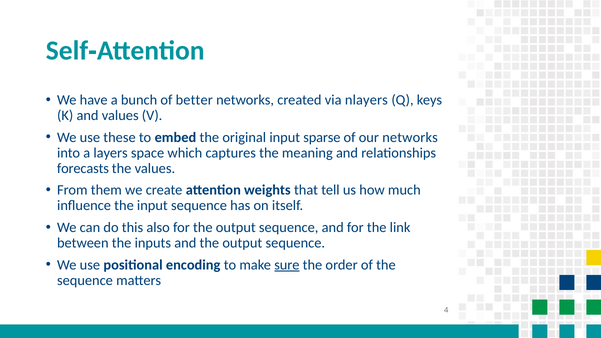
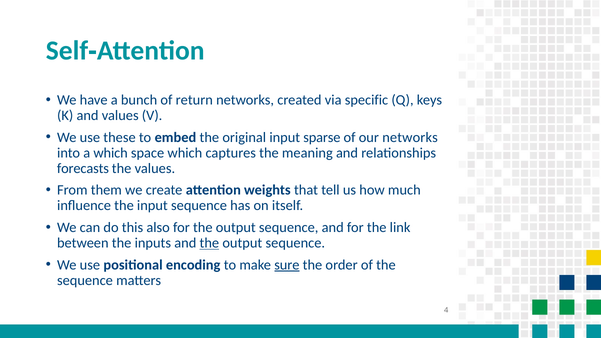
better: better -> return
nlayers: nlayers -> specific
a layers: layers -> which
the at (209, 243) underline: none -> present
